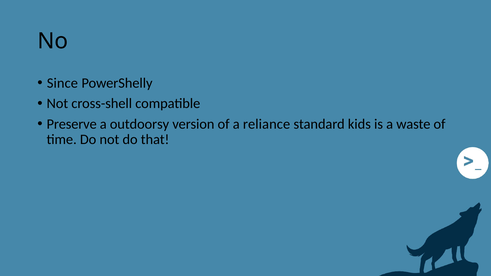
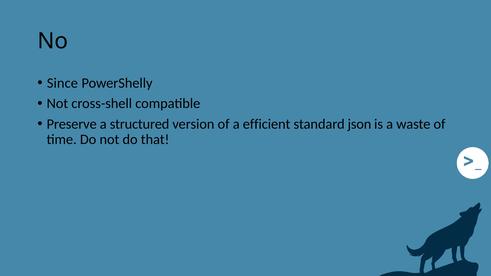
outdoorsy: outdoorsy -> structured
reliance: reliance -> efficient
kids: kids -> json
